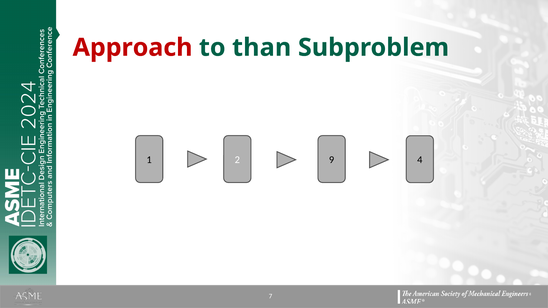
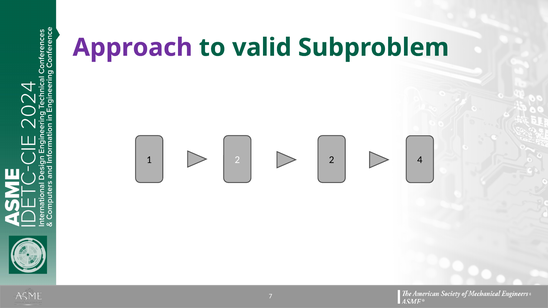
Approach colour: red -> purple
than: than -> valid
1 9: 9 -> 2
